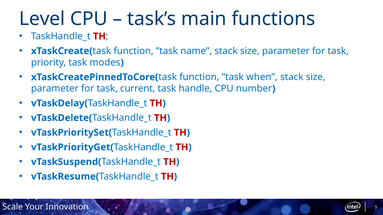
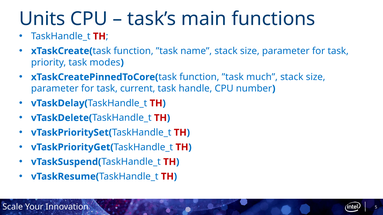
Level: Level -> Units
when: when -> much
